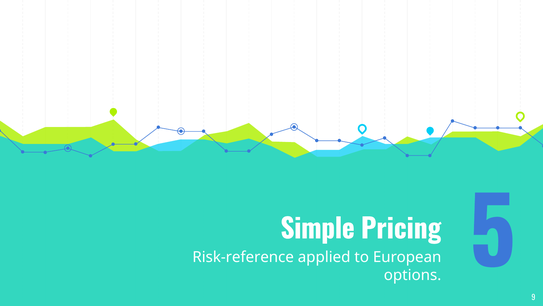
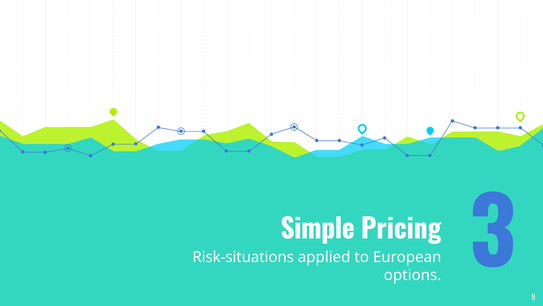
Risk-reference: Risk-reference -> Risk-situations
5: 5 -> 3
